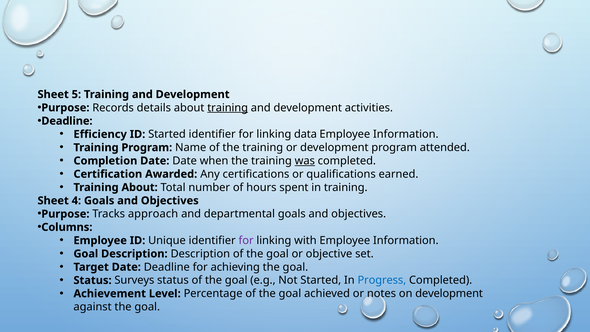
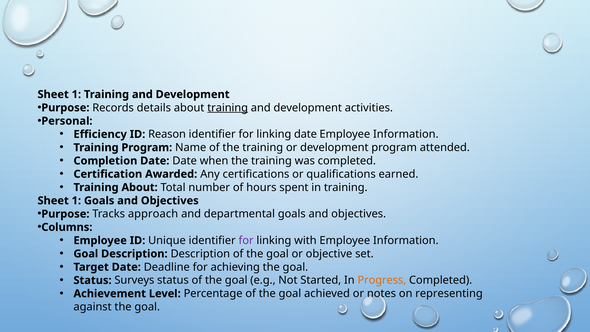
5 at (76, 94): 5 -> 1
Deadline at (67, 121): Deadline -> Personal
ID Started: Started -> Reason
linking data: data -> date
was underline: present -> none
4 at (76, 201): 4 -> 1
Progress colour: blue -> orange
on development: development -> representing
